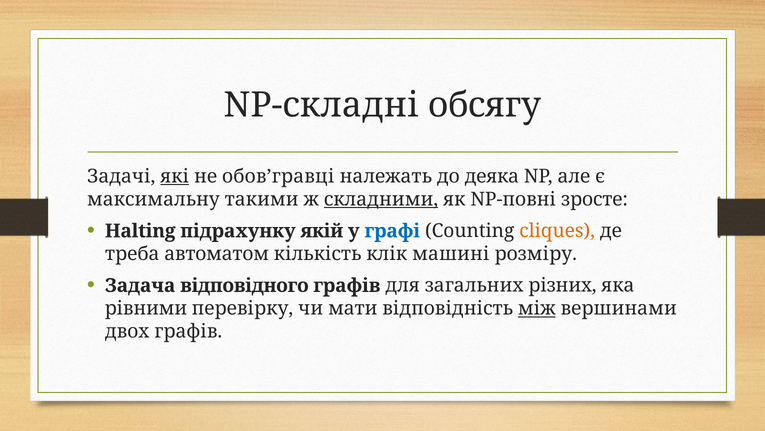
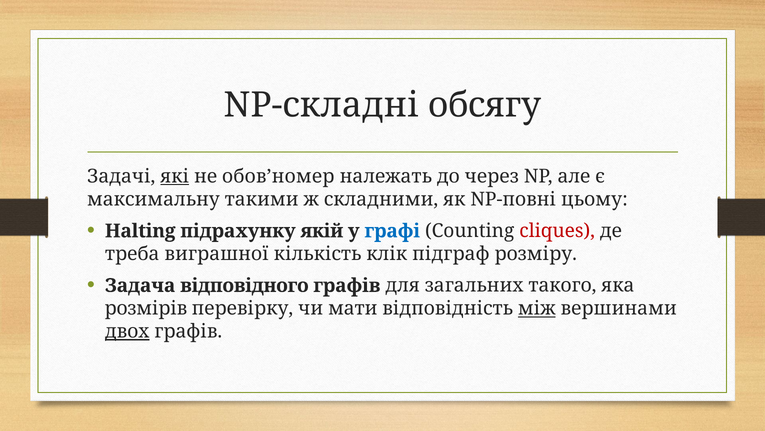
обов’гравці: обов’гравці -> обов’номер
деяка: деяка -> через
складними underline: present -> none
зросте: зросте -> цьому
cliques colour: orange -> red
автоматом: автоматом -> виграшної
машині: машині -> підграф
різних: різних -> такого
рівними: рівними -> розмірів
двох underline: none -> present
